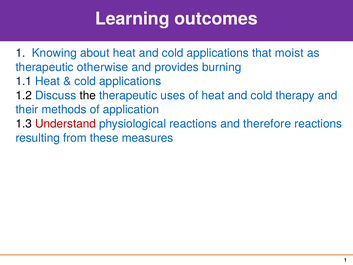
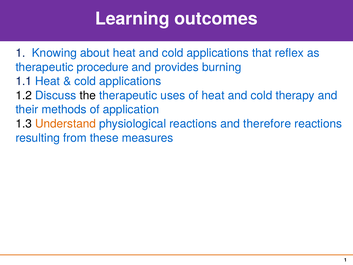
moist: moist -> reflex
otherwise: otherwise -> procedure
Understand colour: red -> orange
